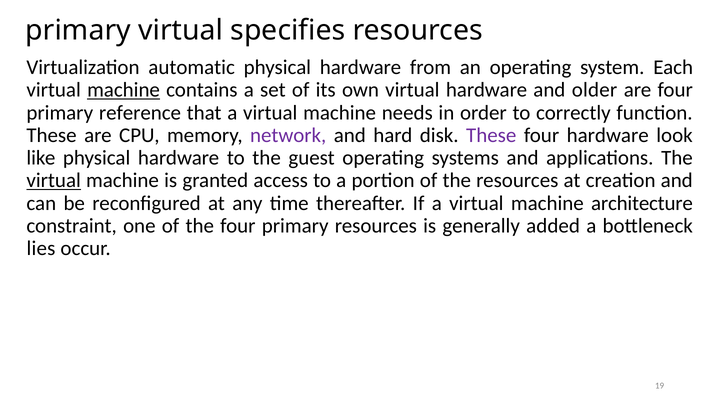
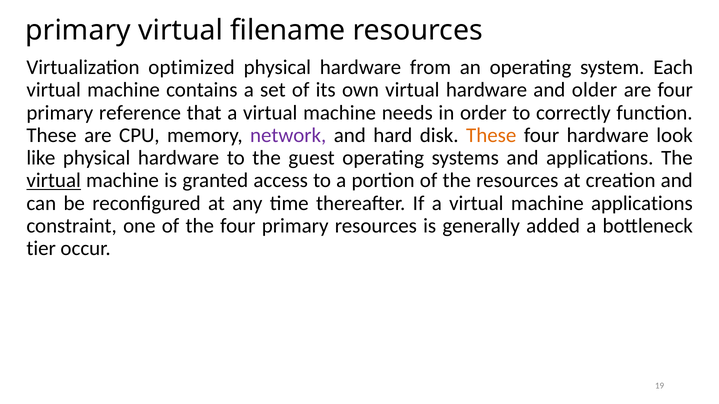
specifies: specifies -> filename
automatic: automatic -> optimized
machine at (124, 90) underline: present -> none
These at (491, 135) colour: purple -> orange
machine architecture: architecture -> applications
lies: lies -> tier
